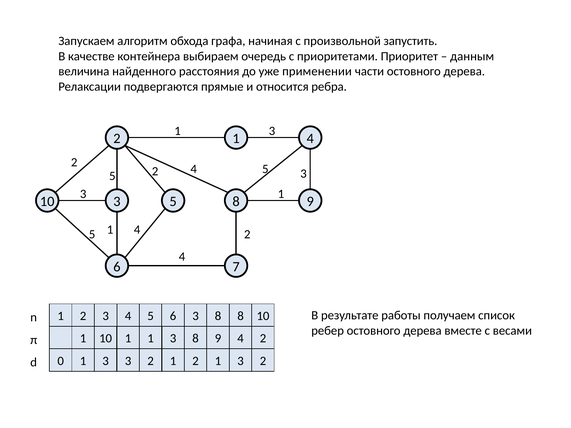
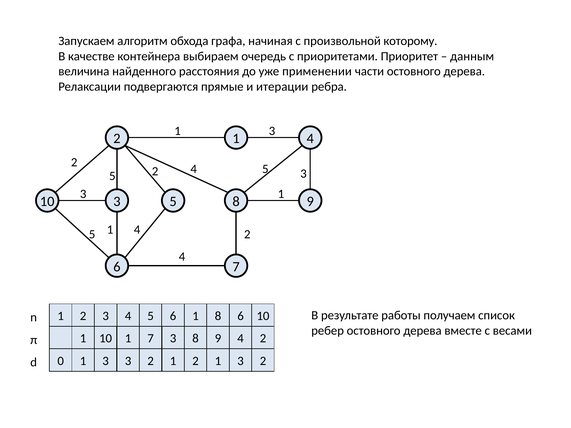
запустить: запустить -> которому
относится: относится -> итерации
5 6 3: 3 -> 1
8 8: 8 -> 6
1 at (151, 339): 1 -> 7
